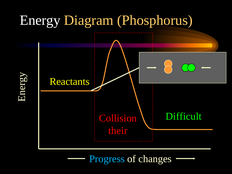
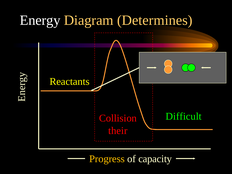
Phosphorus: Phosphorus -> Determines
Progress colour: light blue -> yellow
changes: changes -> capacity
